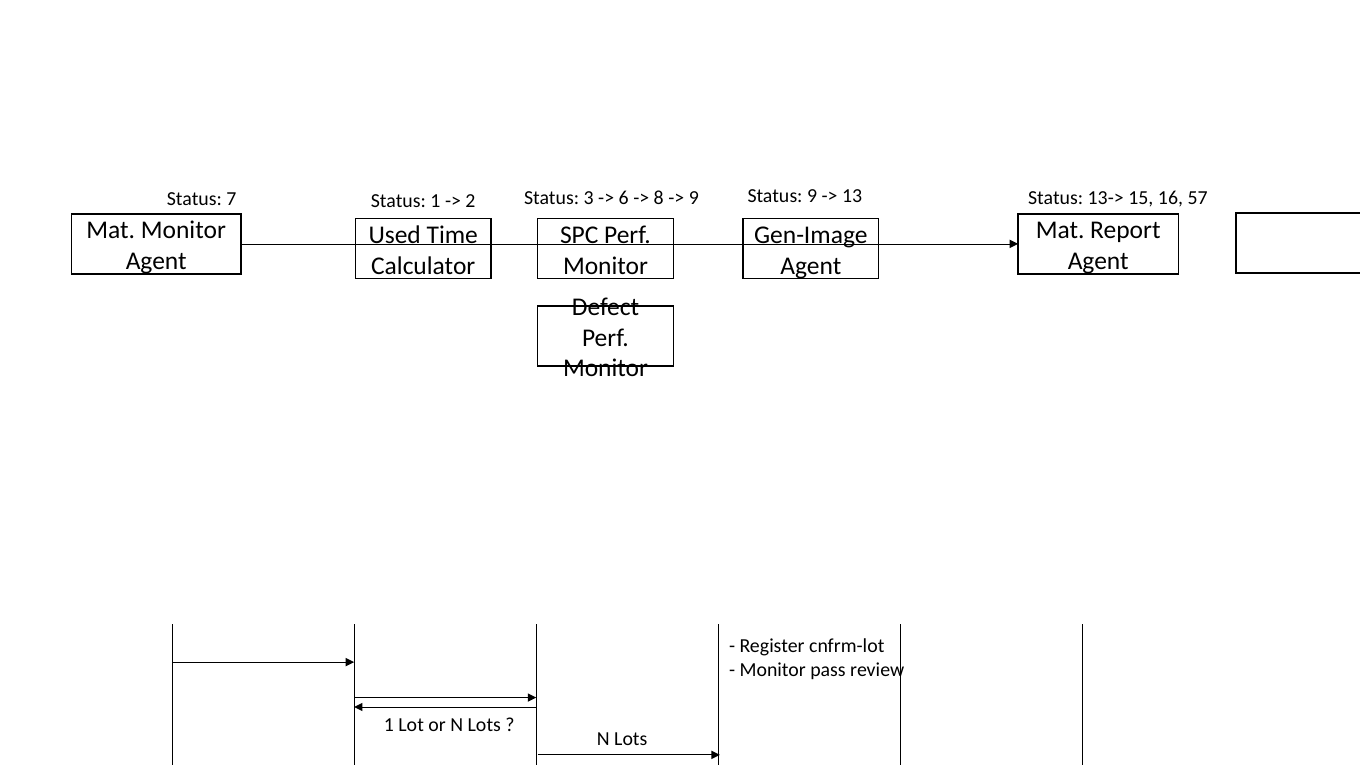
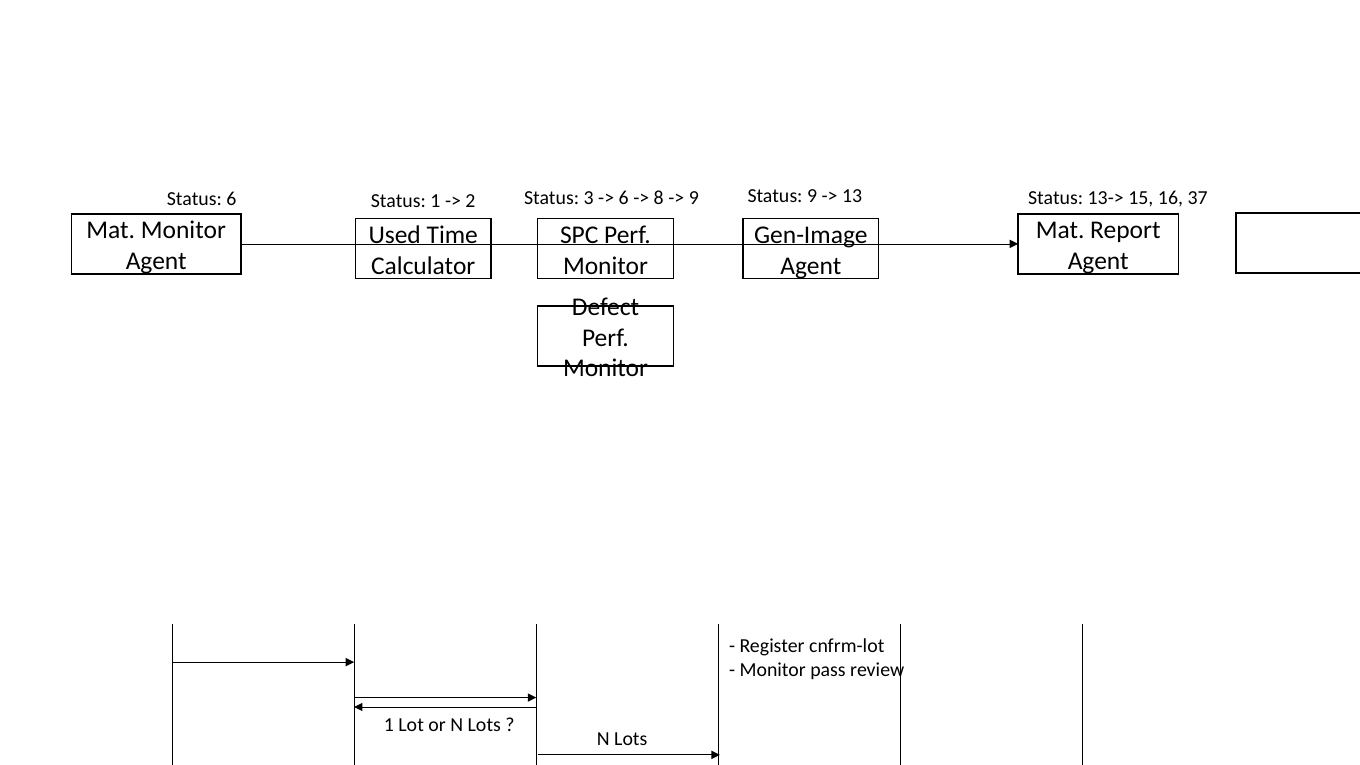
Status 7: 7 -> 6
57: 57 -> 37
